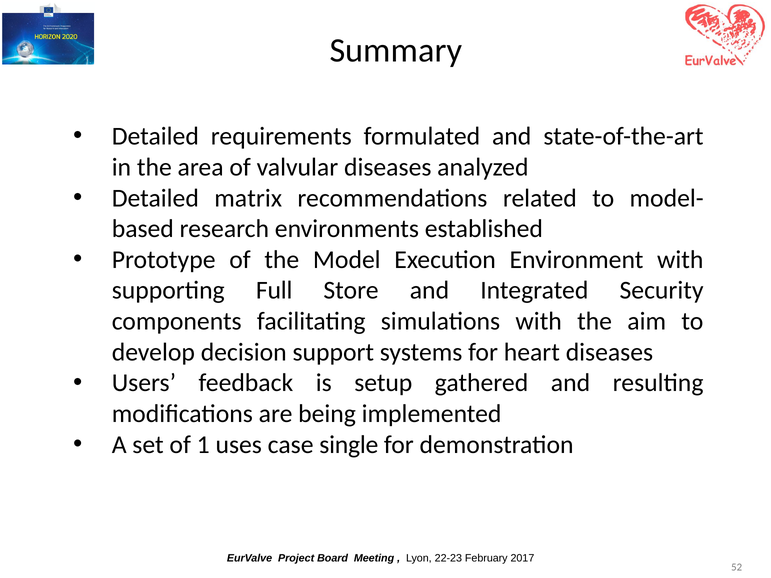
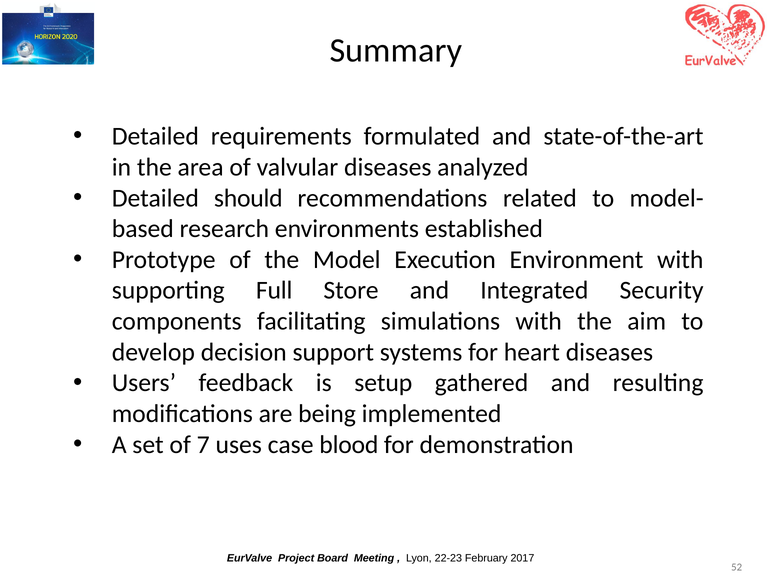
matrix: matrix -> should
1: 1 -> 7
single: single -> blood
